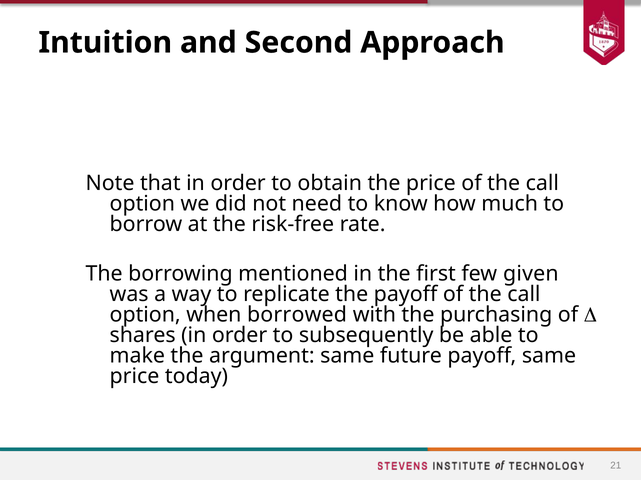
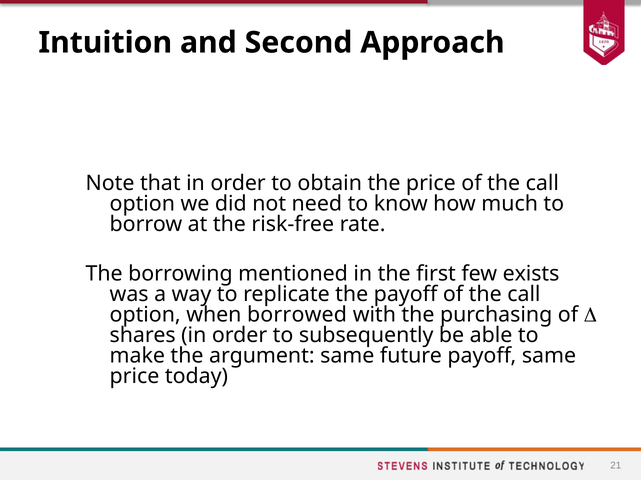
given: given -> exists
